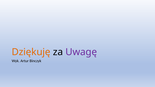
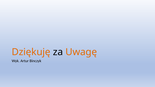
Uwagę colour: purple -> orange
